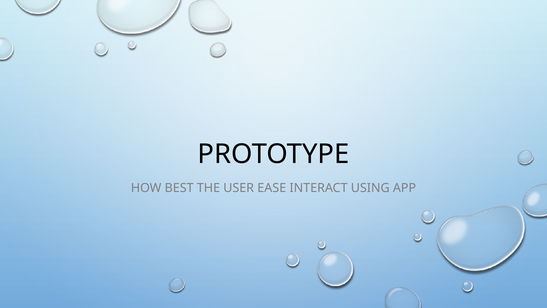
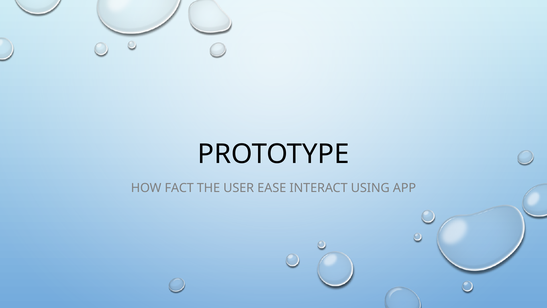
BEST: BEST -> FACT
